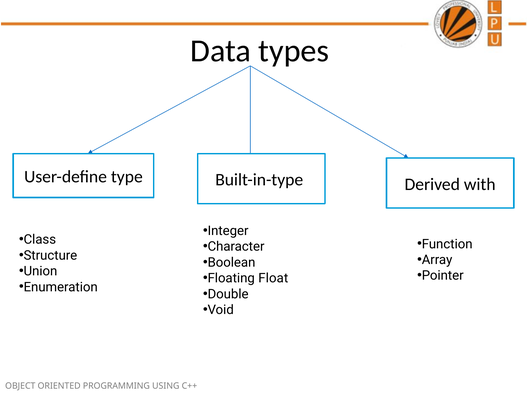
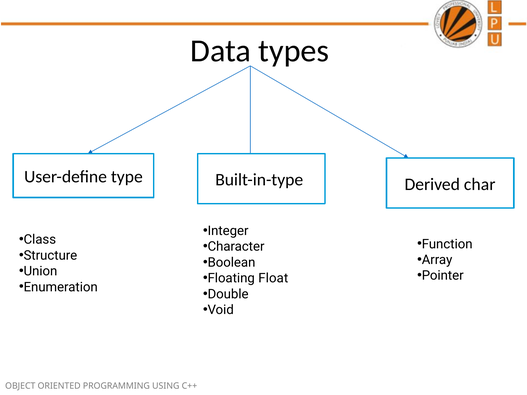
with: with -> char
